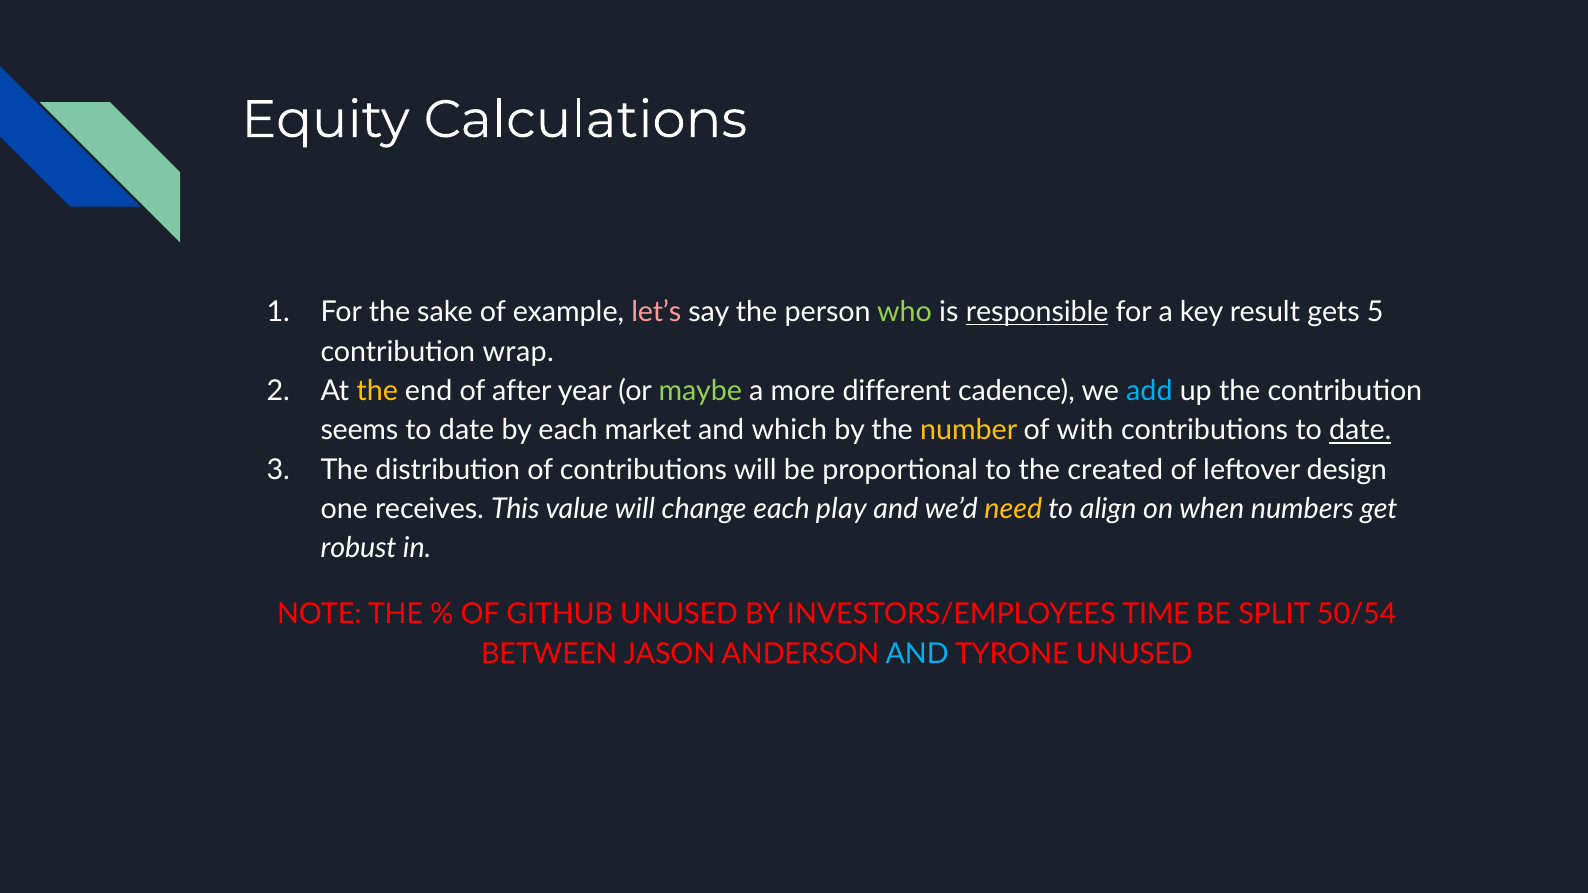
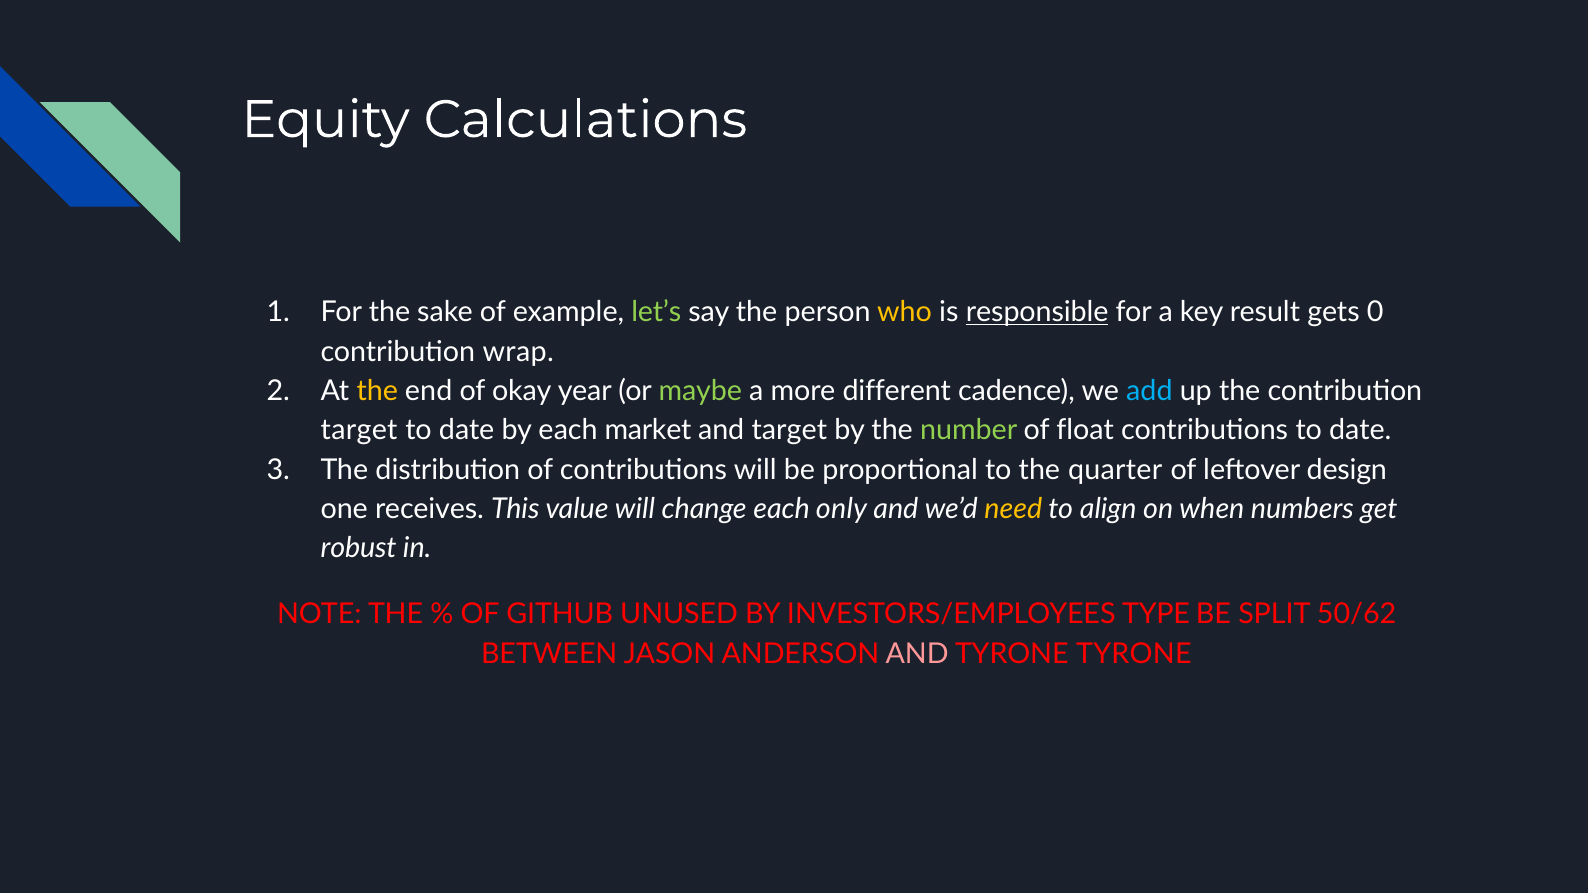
let’s colour: pink -> light green
who colour: light green -> yellow
5: 5 -> 0
after: after -> okay
seems at (359, 430): seems -> target
and which: which -> target
number colour: yellow -> light green
with: with -> float
date at (1360, 430) underline: present -> none
created: created -> quarter
play: play -> only
TIME: TIME -> TYPE
50/54: 50/54 -> 50/62
AND at (917, 654) colour: light blue -> pink
TYRONE UNUSED: UNUSED -> TYRONE
